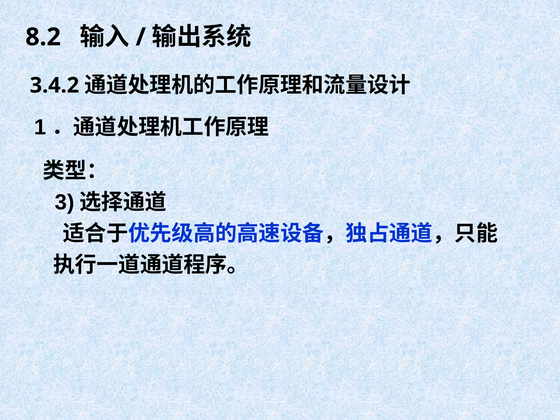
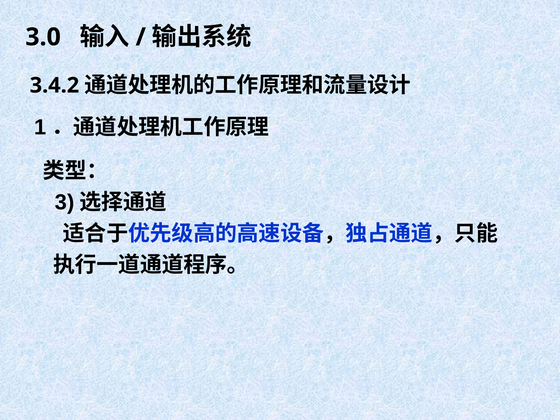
8.2: 8.2 -> 3.0
